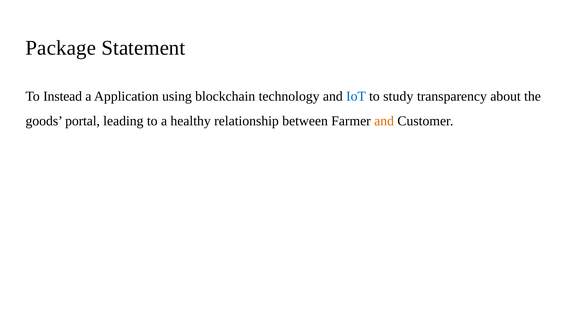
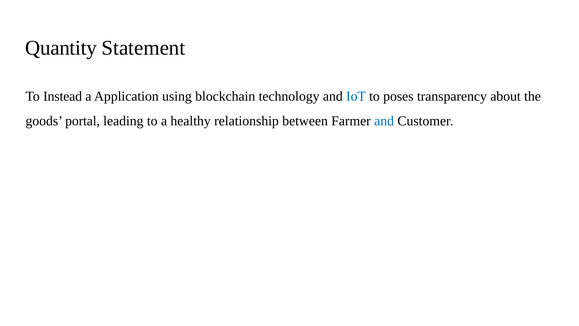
Package: Package -> Quantity
study: study -> poses
and at (384, 121) colour: orange -> blue
